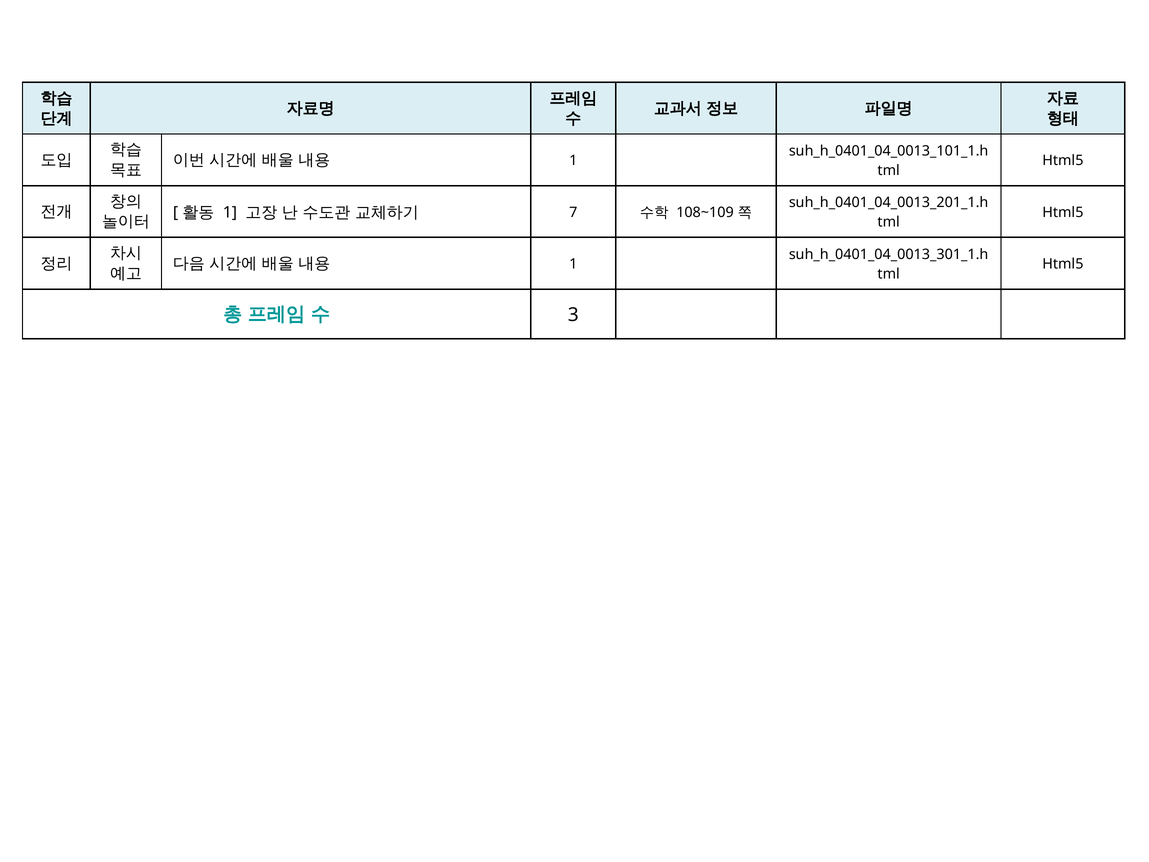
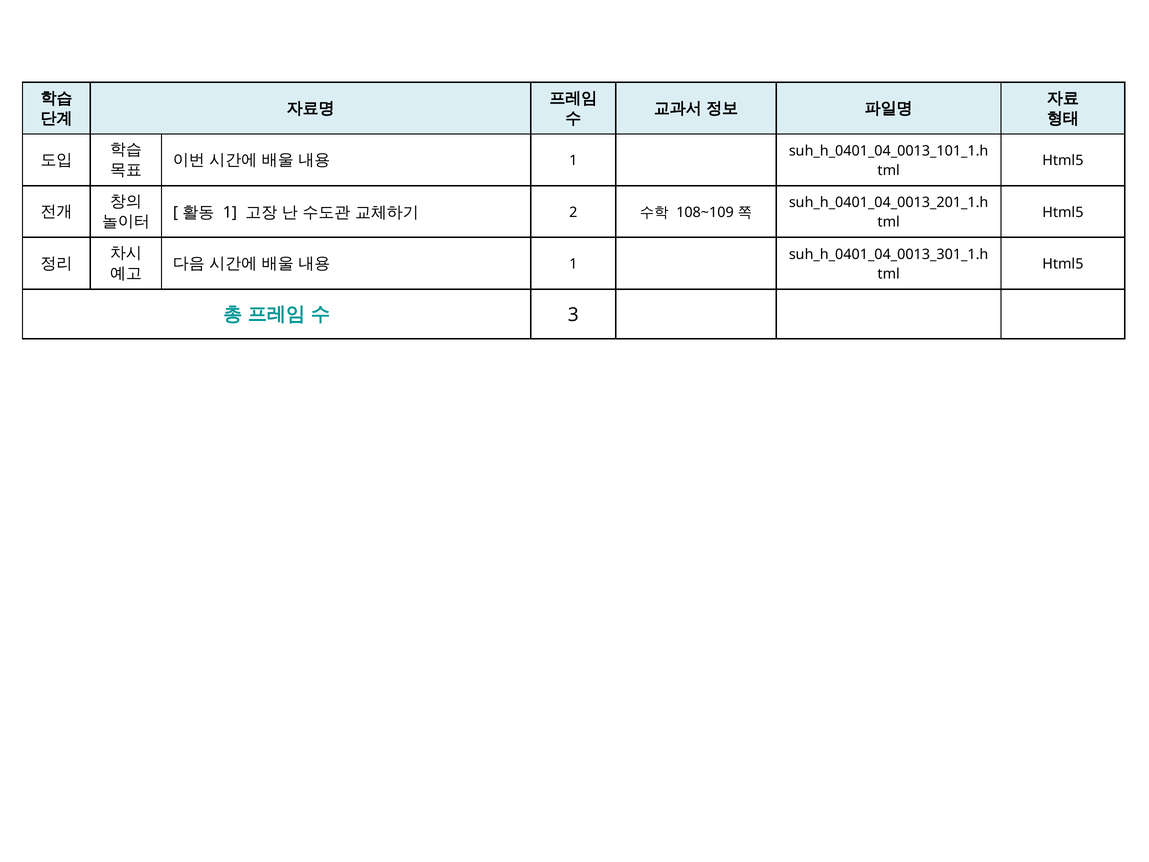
7: 7 -> 2
